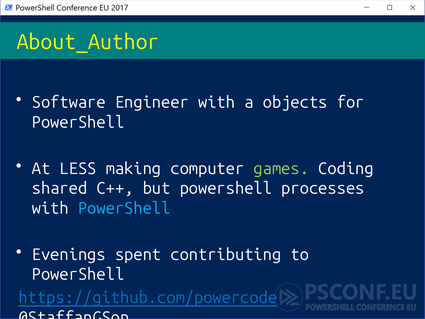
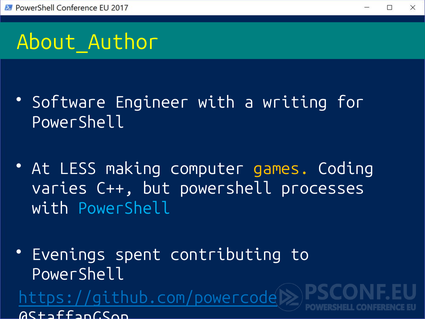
objects: objects -> writing
games colour: light green -> yellow
shared: shared -> varies
